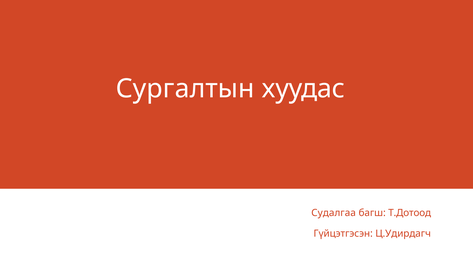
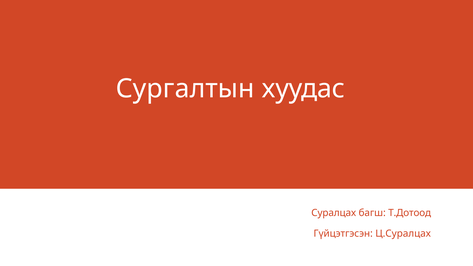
Судалгаа: Судалгаа -> Суралцах
Ц.Удирдагч: Ц.Удирдагч -> Ц.Суралцах
